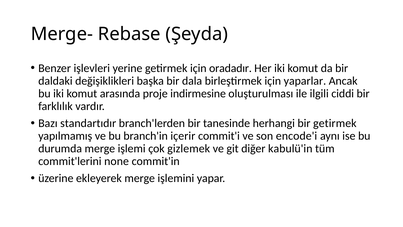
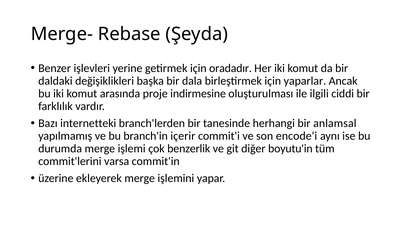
standartıdır: standartıdır -> internetteki
bir getirmek: getirmek -> anlamsal
gizlemek: gizlemek -> benzerlik
kabulü'in: kabulü'in -> boyutu'in
none: none -> varsa
